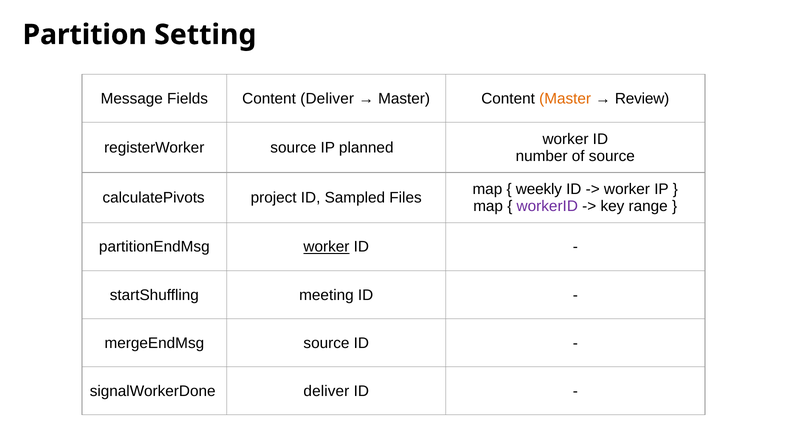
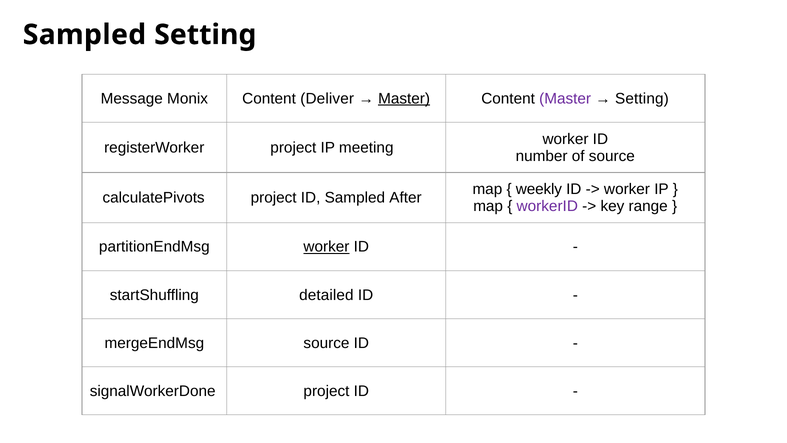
Partition at (85, 35): Partition -> Sampled
Fields: Fields -> Monix
Master at (404, 98) underline: none -> present
Master at (565, 98) colour: orange -> purple
Review at (642, 98): Review -> Setting
registerWorker source: source -> project
planned: planned -> meeting
Files: Files -> After
meeting: meeting -> detailed
signalWorkerDone deliver: deliver -> project
